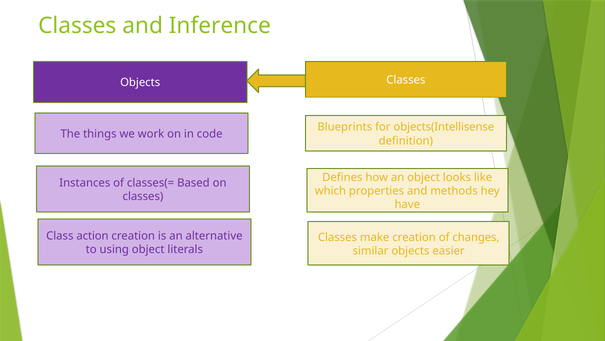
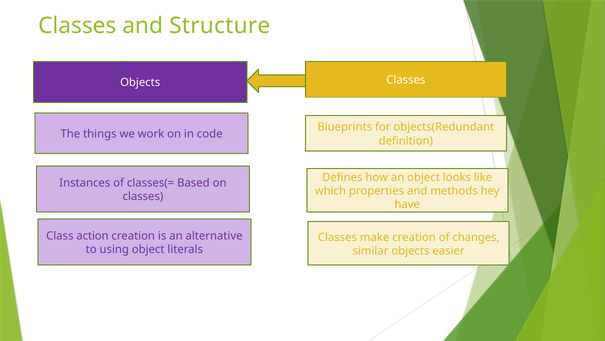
Inference: Inference -> Structure
objects(Intellisense: objects(Intellisense -> objects(Redundant
